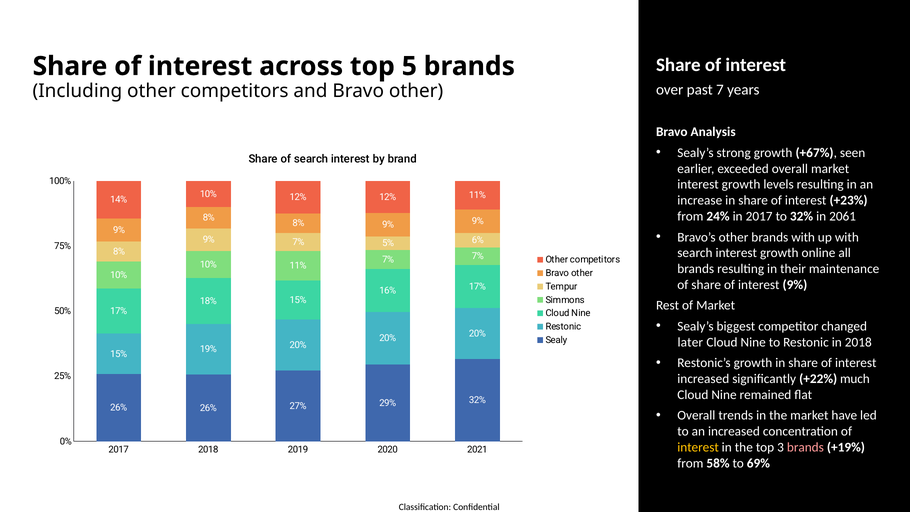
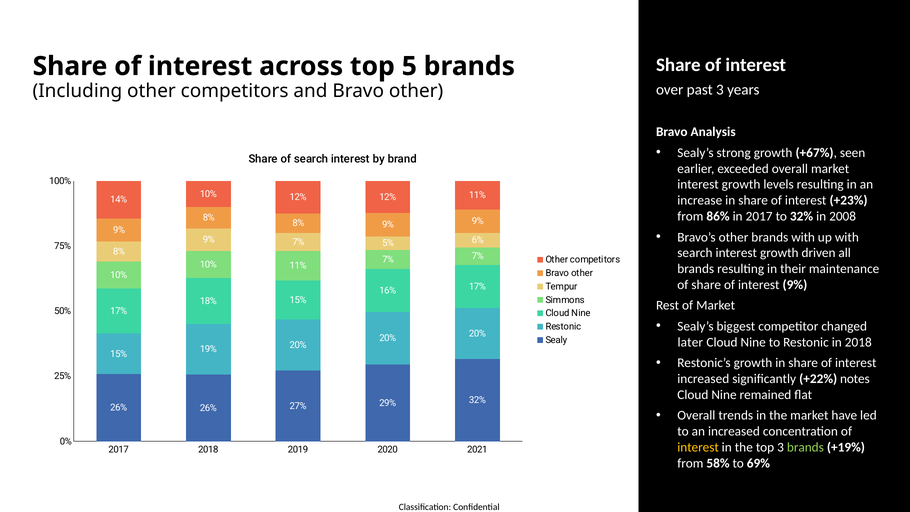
past 7: 7 -> 3
24%: 24% -> 86%
2061: 2061 -> 2008
online: online -> driven
much: much -> notes
brands at (805, 447) colour: pink -> light green
